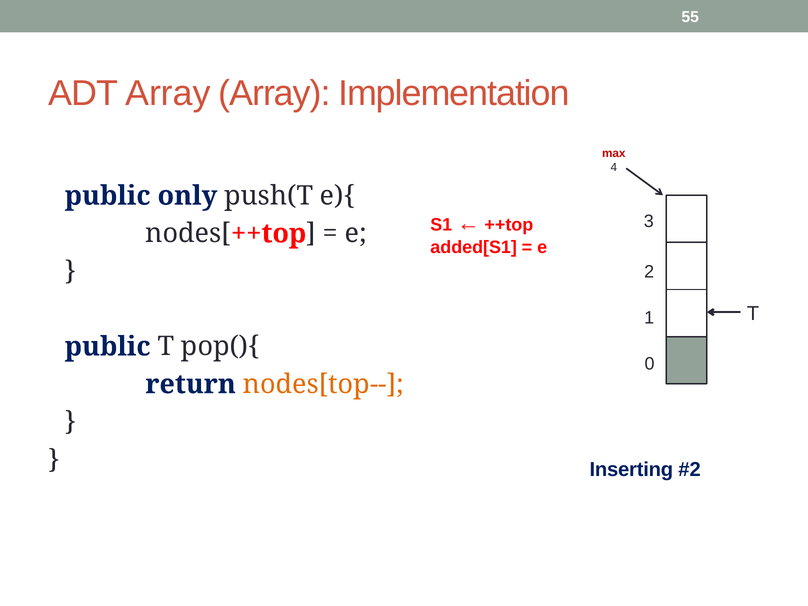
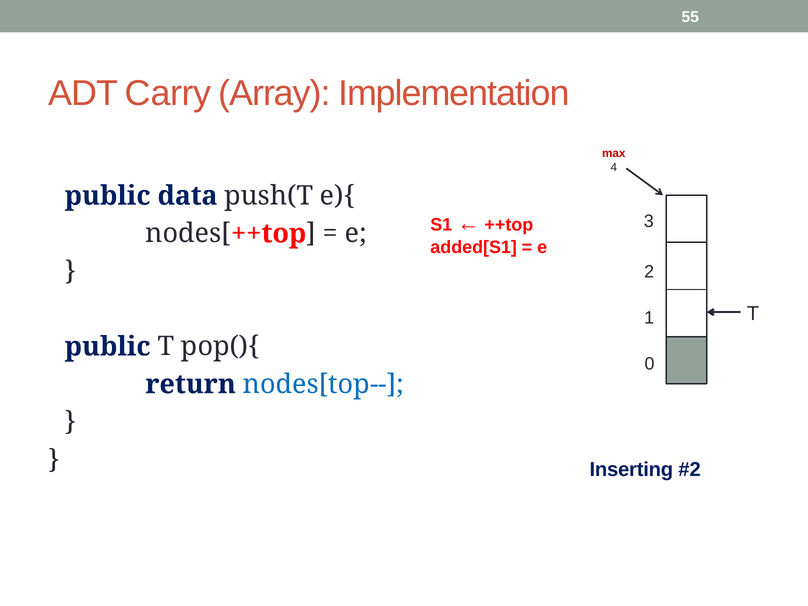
ADT Array: Array -> Carry
only: only -> data
nodes[top-- colour: orange -> blue
